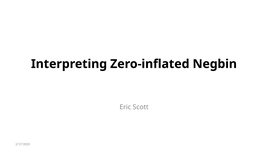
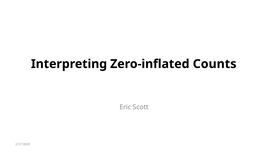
Negbin: Negbin -> Counts
